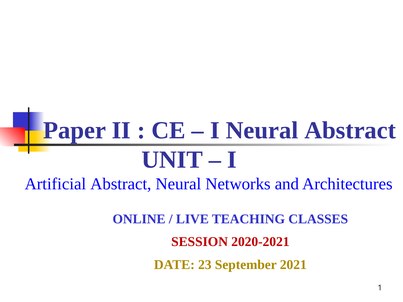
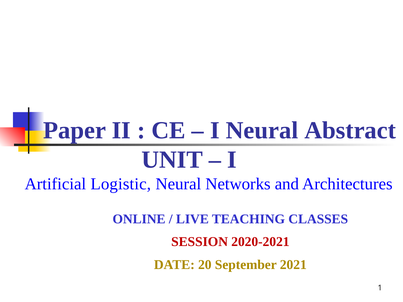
Artificial Abstract: Abstract -> Logistic
23: 23 -> 20
